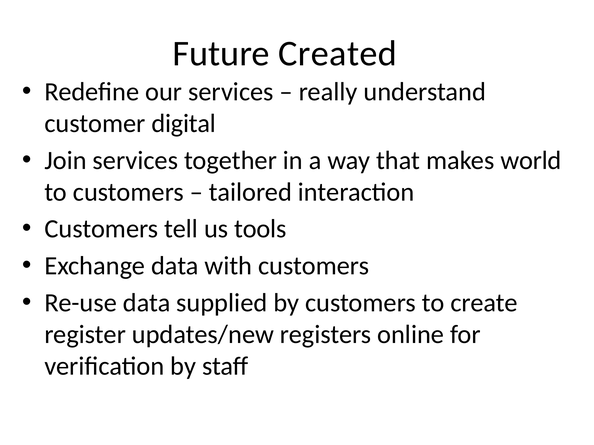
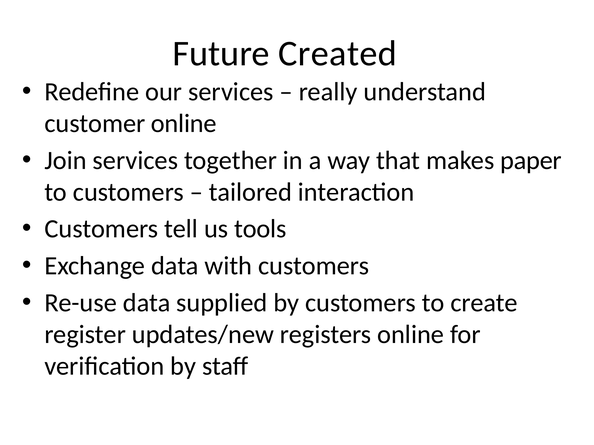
customer digital: digital -> online
world: world -> paper
